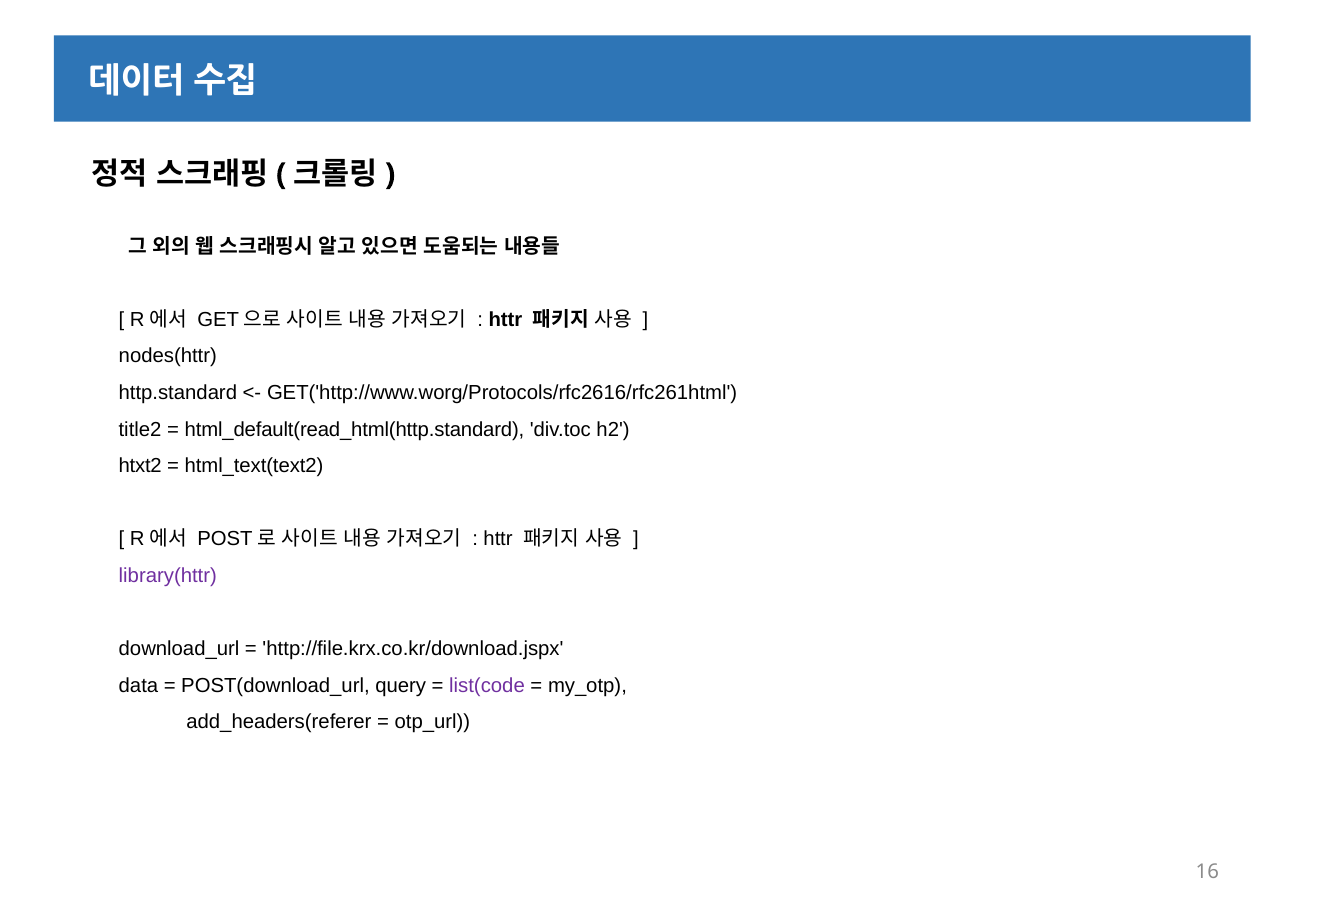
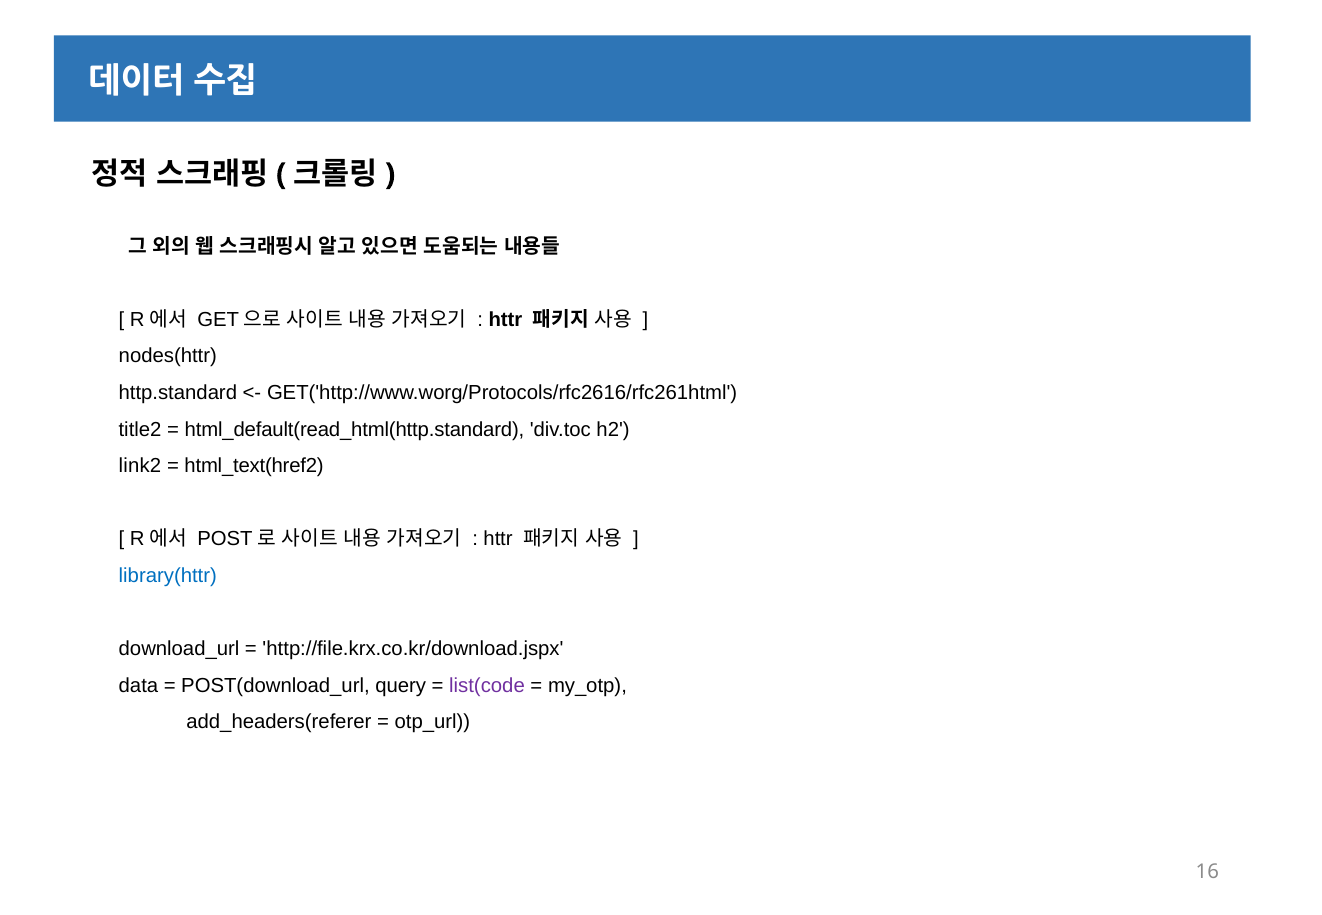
htxt2: htxt2 -> link2
html_text(text2: html_text(text2 -> html_text(href2
library(httr colour: purple -> blue
